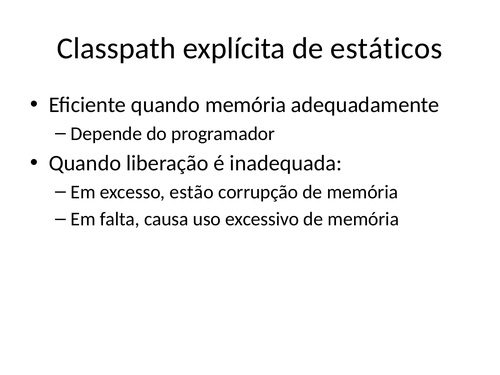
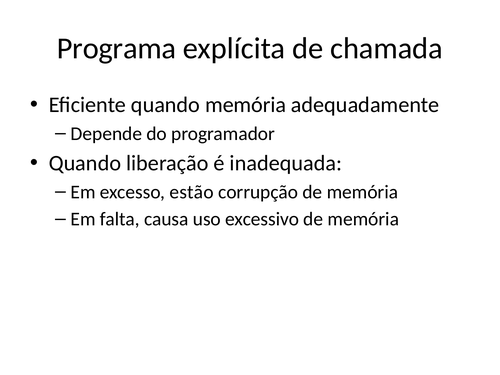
Classpath: Classpath -> Programa
estáticos: estáticos -> chamada
